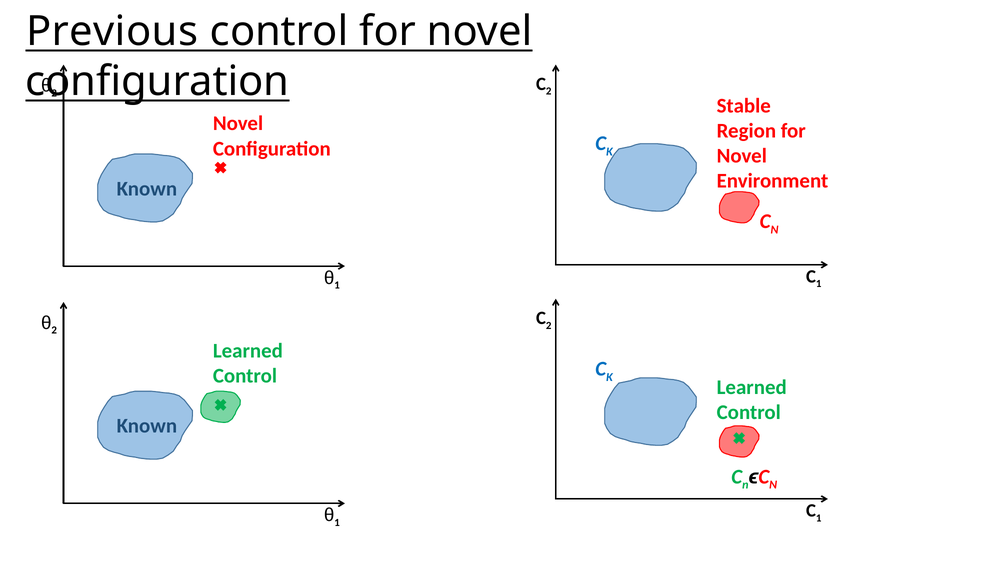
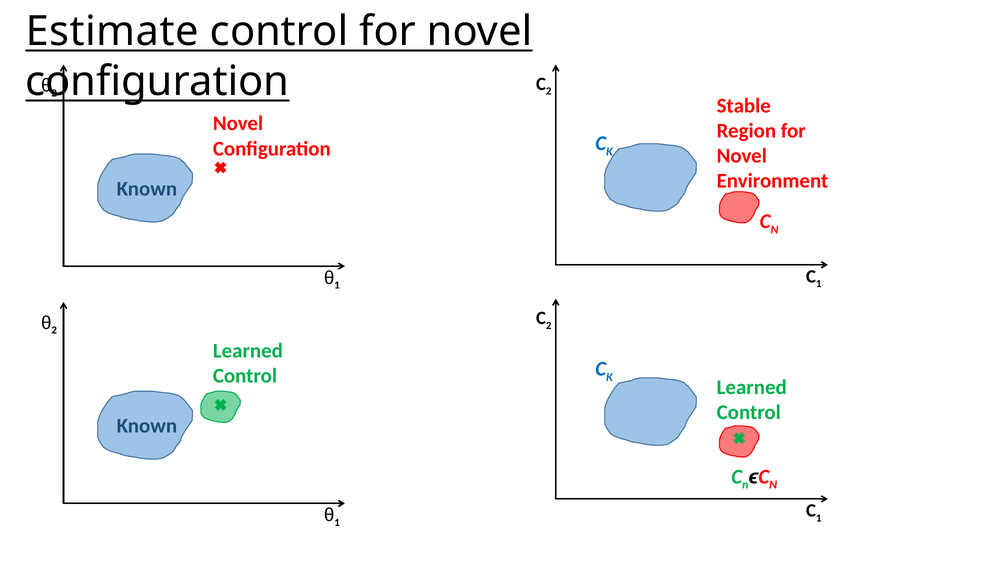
Previous: Previous -> Estimate
